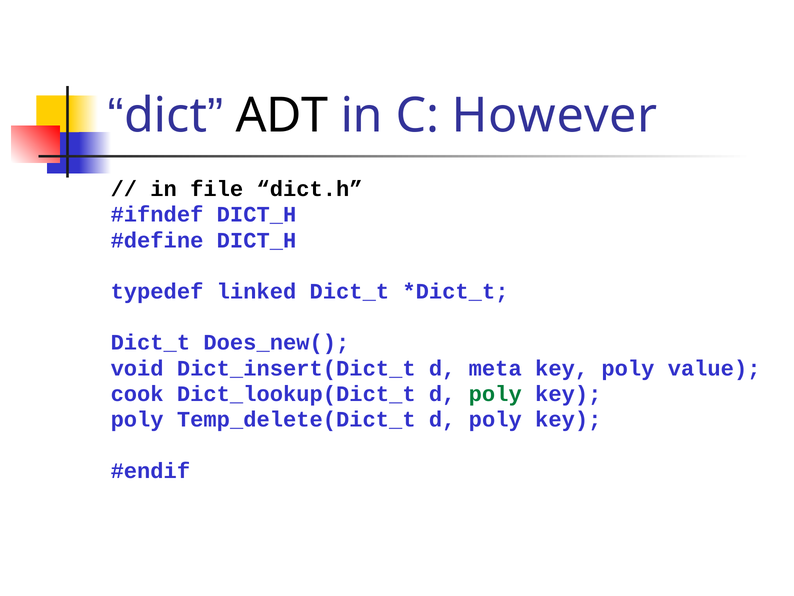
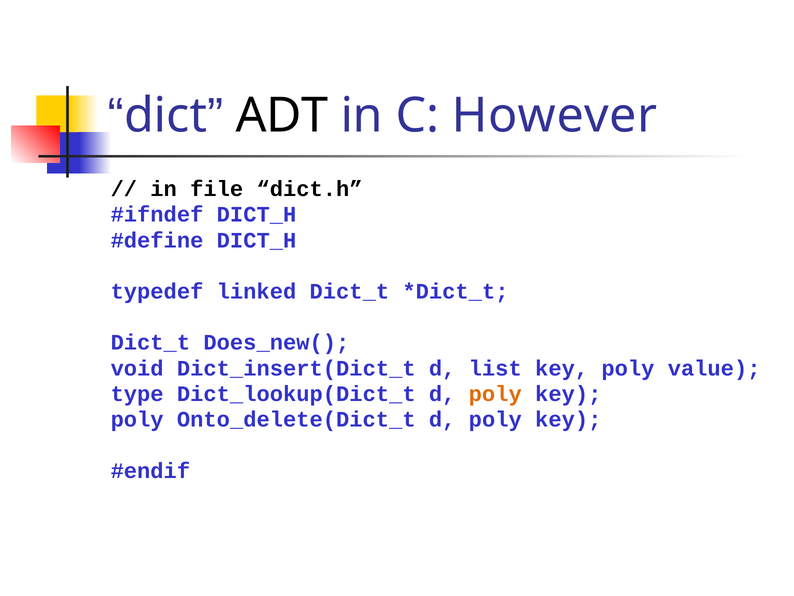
meta: meta -> list
cook: cook -> type
poly at (495, 394) colour: green -> orange
Temp_delete(Dict_t: Temp_delete(Dict_t -> Onto_delete(Dict_t
